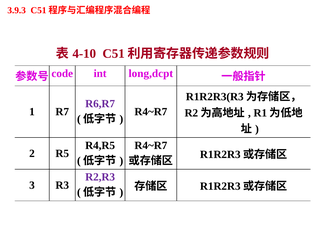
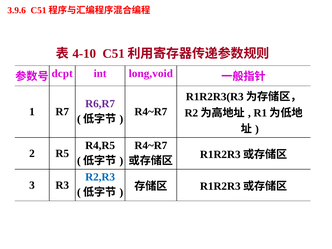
3.9.3: 3.9.3 -> 3.9.6
code: code -> dcpt
long,dcpt: long,dcpt -> long,void
R2,R3 colour: purple -> blue
